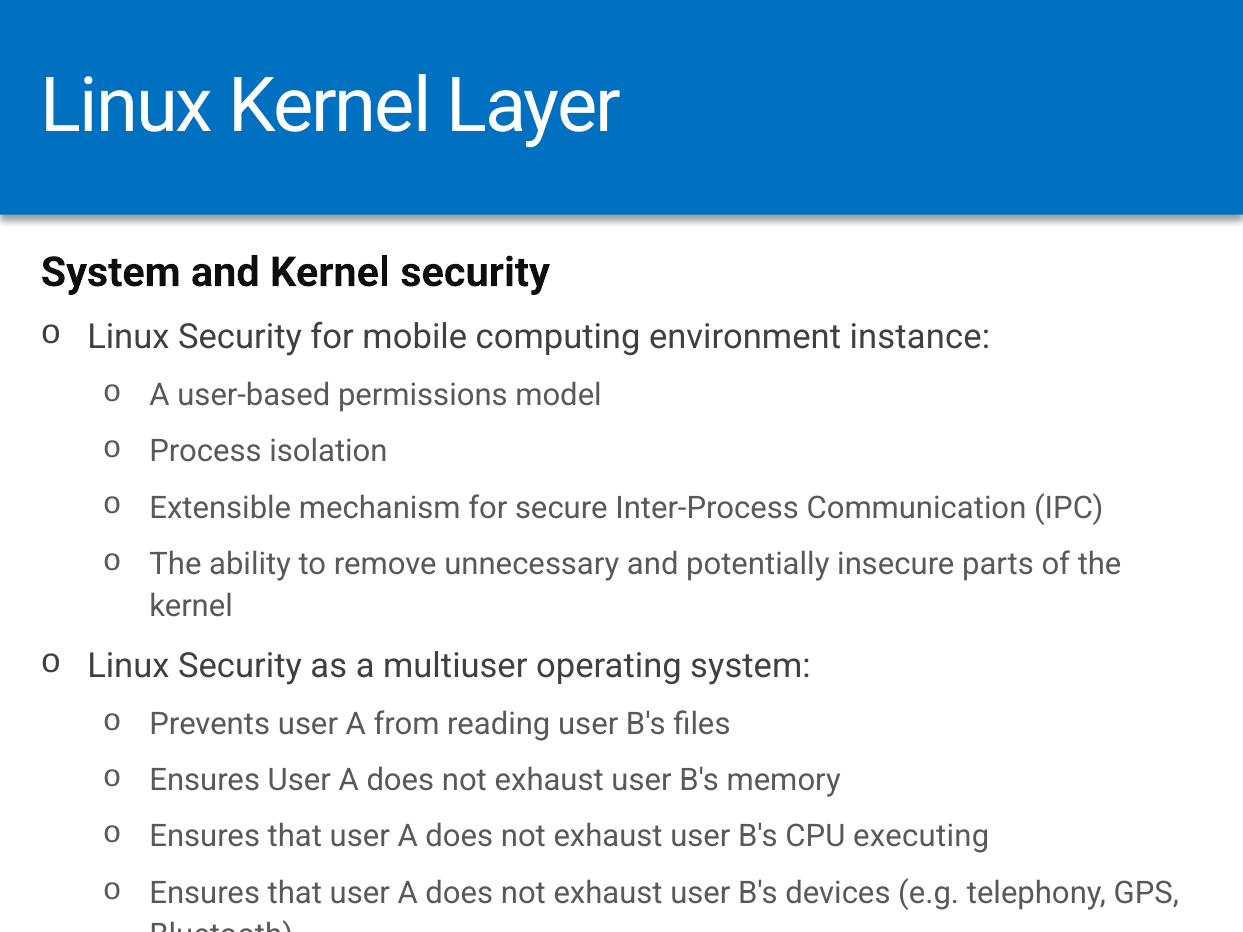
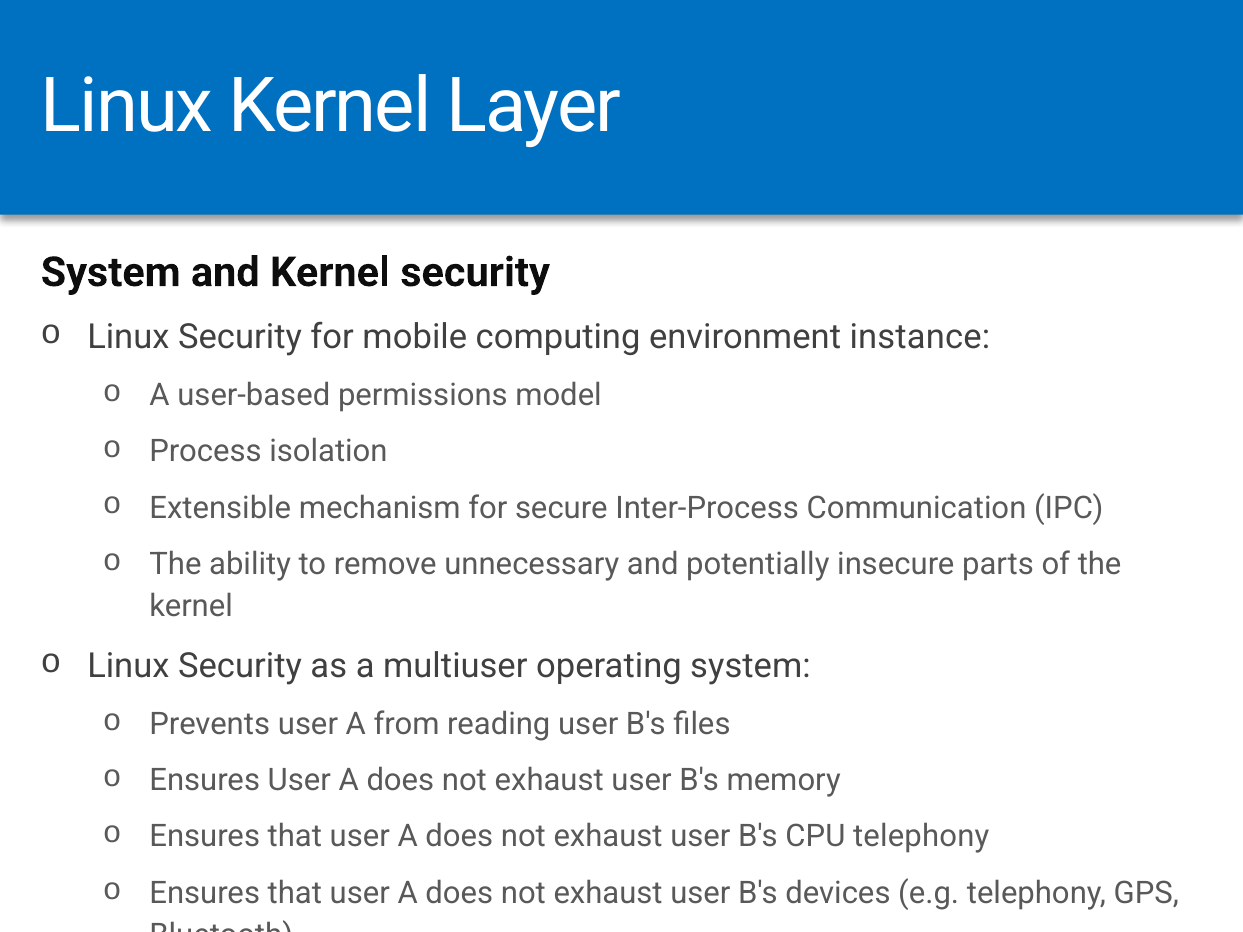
CPU executing: executing -> telephony
